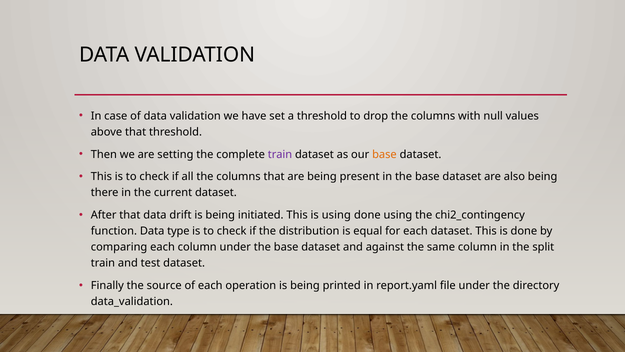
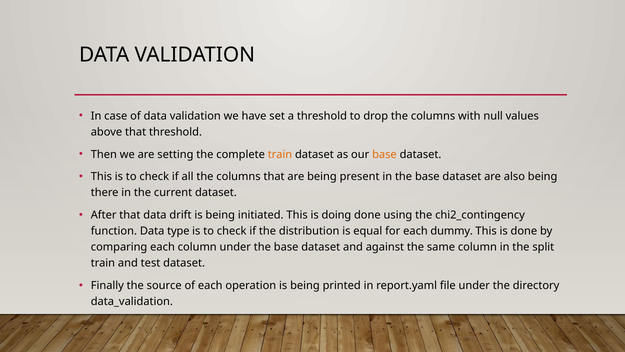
train at (280, 154) colour: purple -> orange
is using: using -> doing
each dataset: dataset -> dummy
